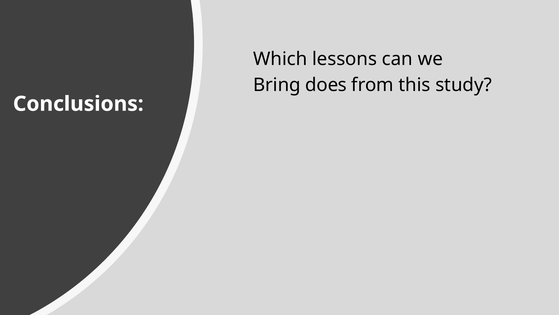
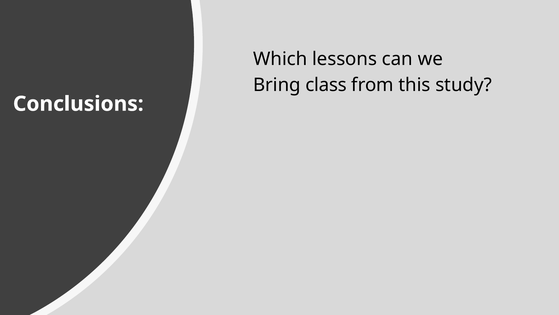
does: does -> class
